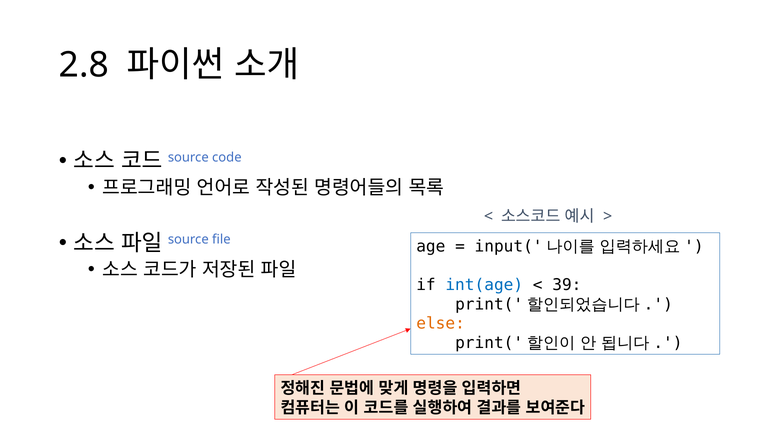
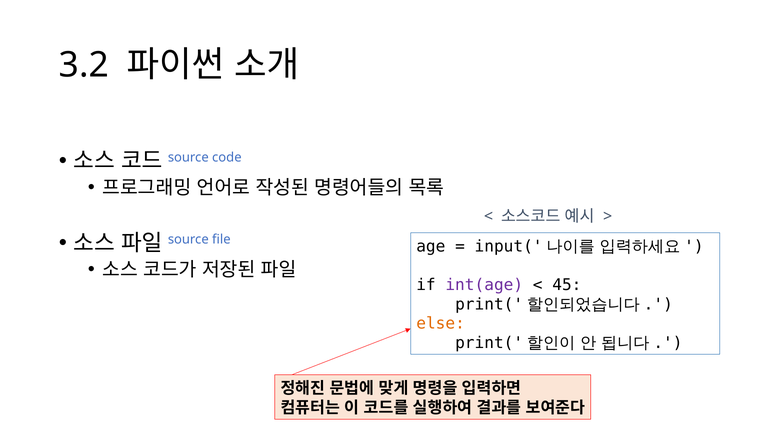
2.8: 2.8 -> 3.2
int(age colour: blue -> purple
39: 39 -> 45
